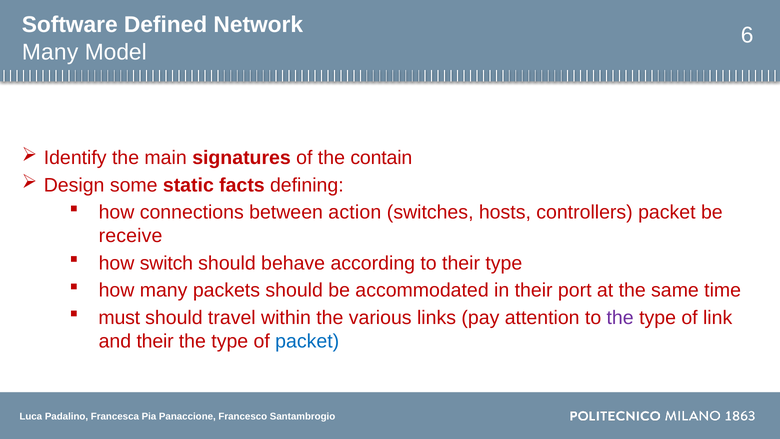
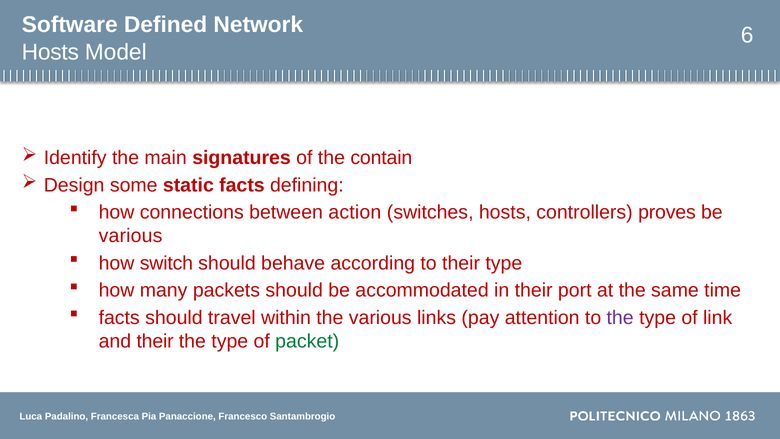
Many at (50, 52): Many -> Hosts
controllers packet: packet -> proves
receive at (131, 236): receive -> various
must at (119, 318): must -> facts
packet at (307, 341) colour: blue -> green
